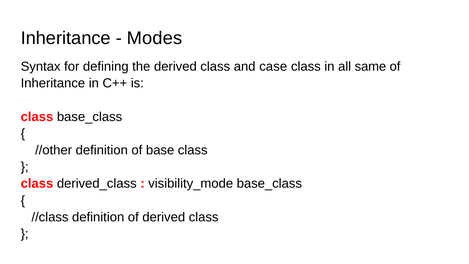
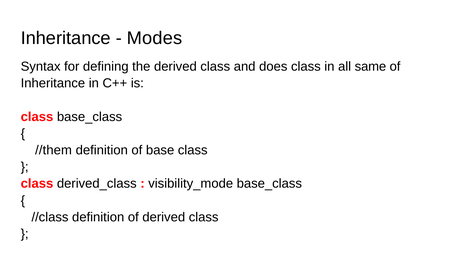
case: case -> does
//other: //other -> //them
